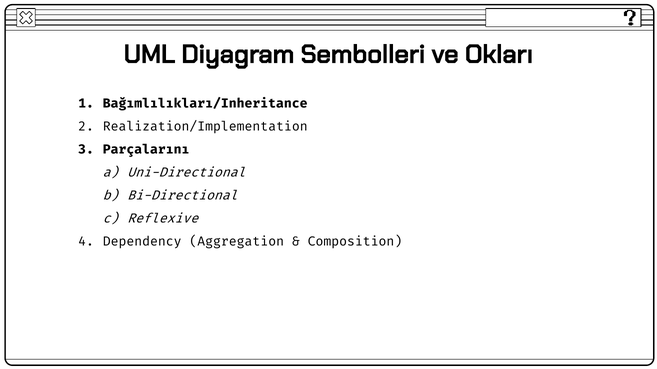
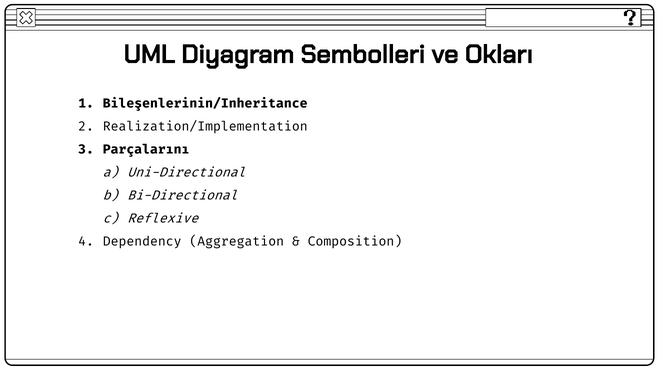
Bağımlılıkları/Inheritance: Bağımlılıkları/Inheritance -> Bileşenlerinin/Inheritance
